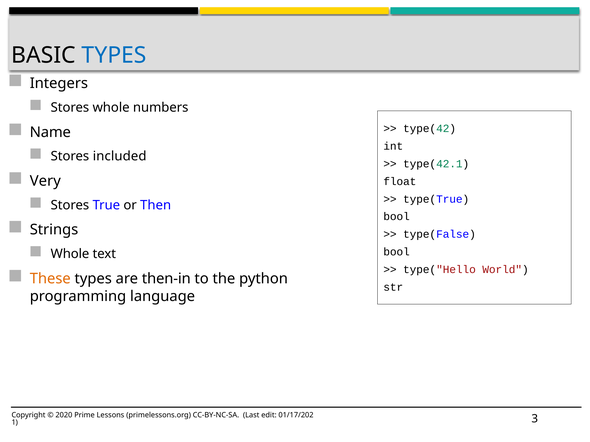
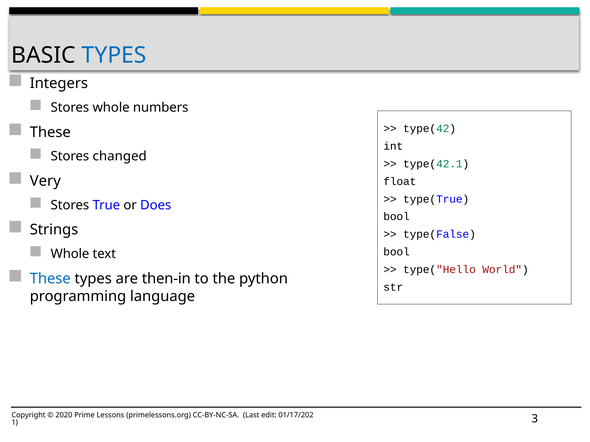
Name at (50, 132): Name -> These
included: included -> changed
Then: Then -> Does
These at (50, 279) colour: orange -> blue
